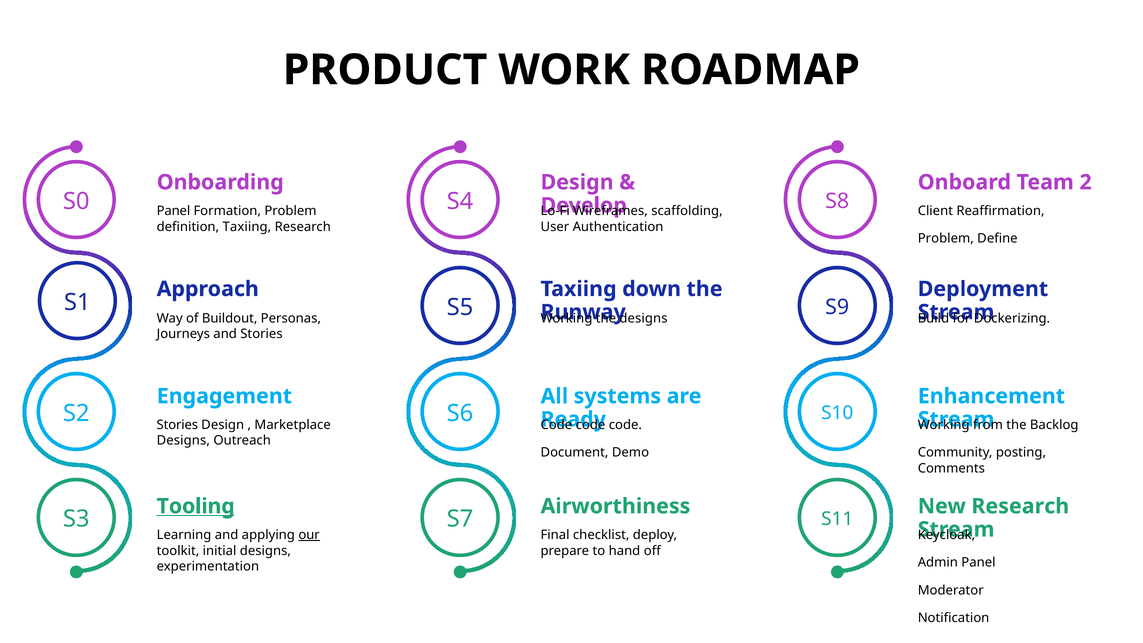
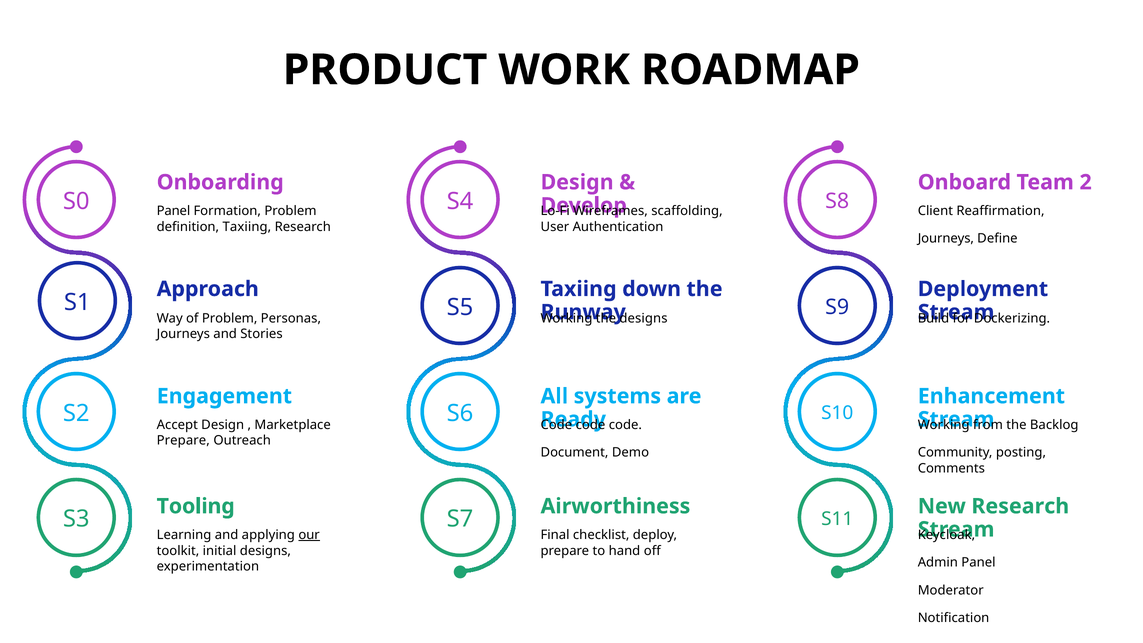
Problem at (946, 239): Problem -> Journeys
of Buildout: Buildout -> Problem
Stories at (177, 425): Stories -> Accept
Designs at (183, 441): Designs -> Prepare
Tooling underline: present -> none
